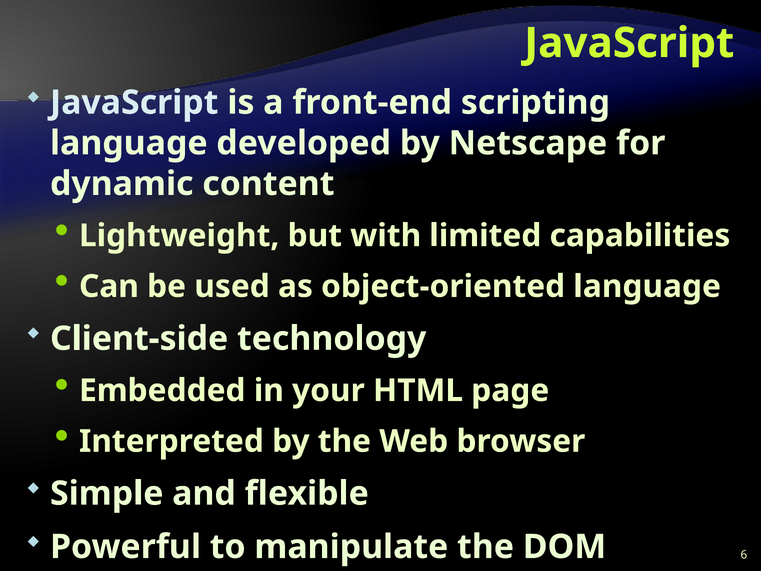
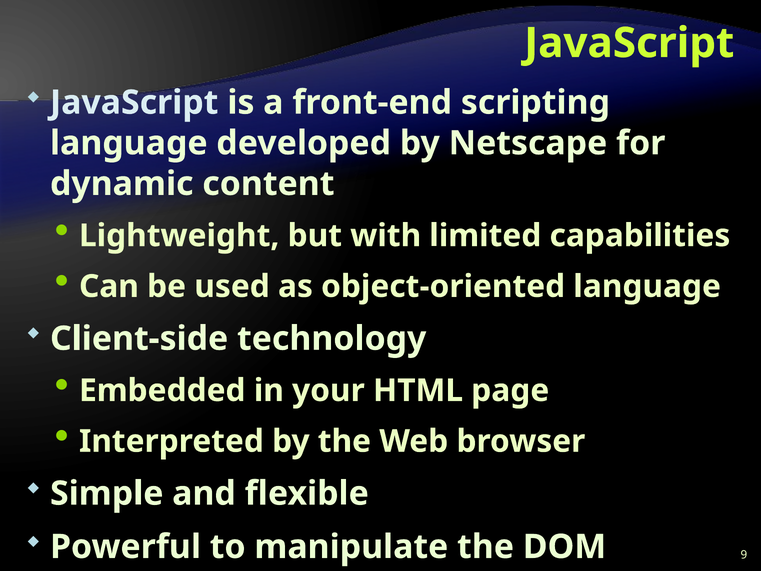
6: 6 -> 9
